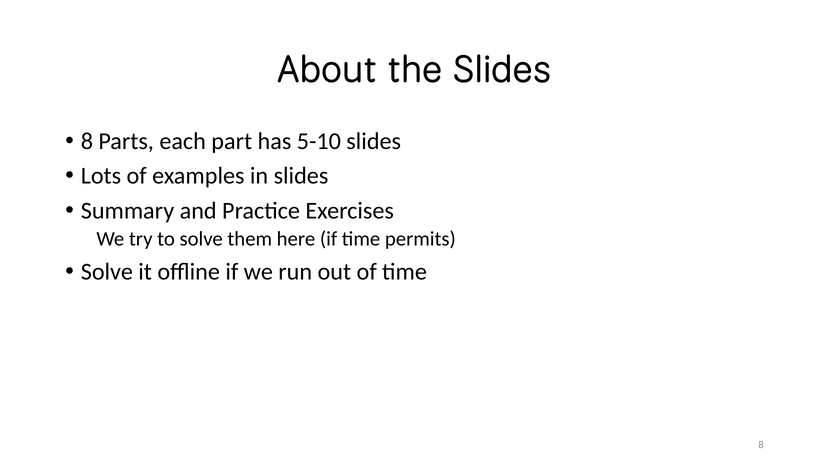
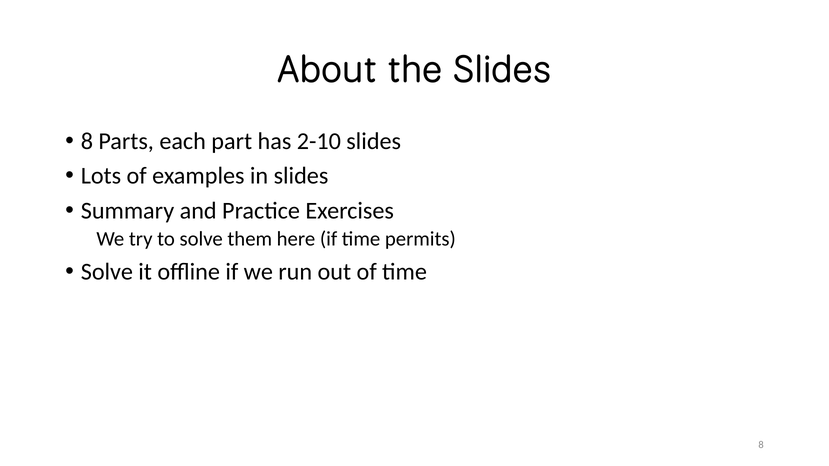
5-10: 5-10 -> 2-10
